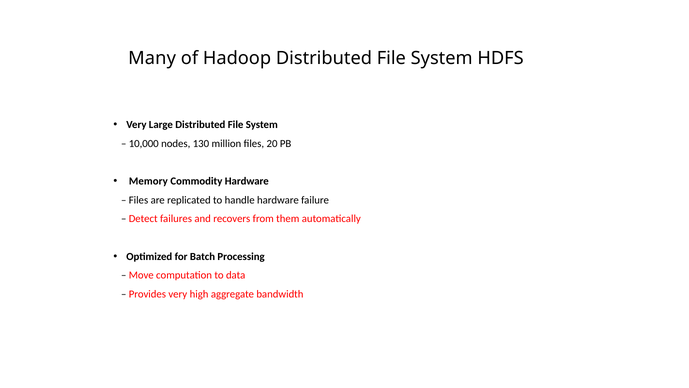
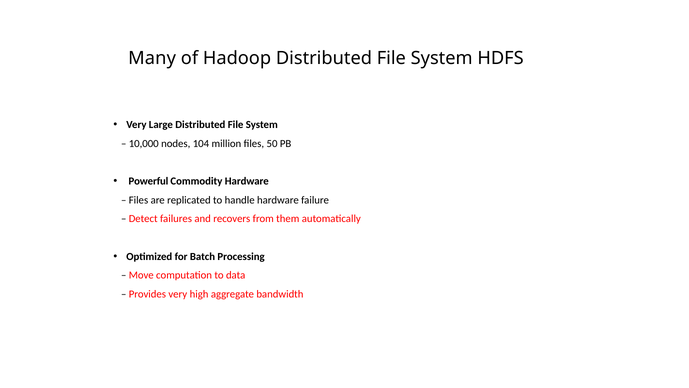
130: 130 -> 104
20: 20 -> 50
Memory: Memory -> Powerful
